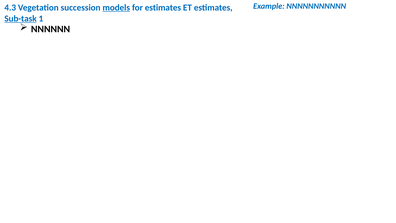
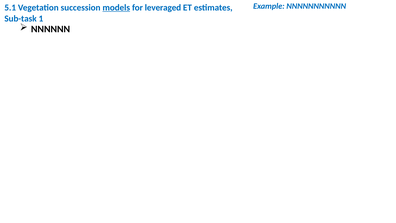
4.3: 4.3 -> 5.1
for estimates: estimates -> leveraged
Sub-task underline: present -> none
